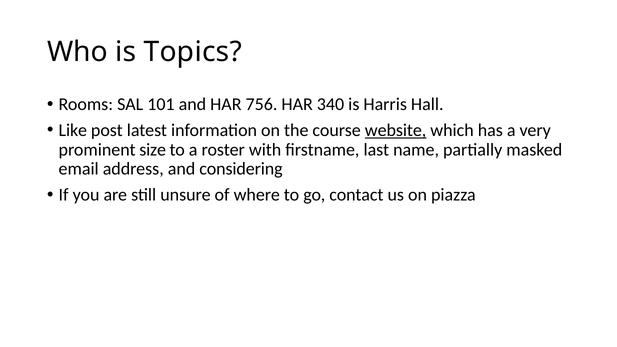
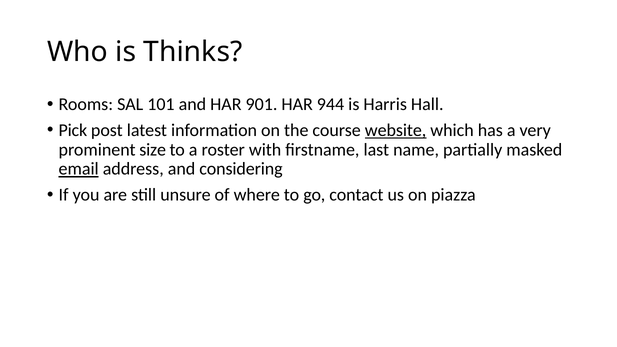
Topics: Topics -> Thinks
756: 756 -> 901
340: 340 -> 944
Like: Like -> Pick
email underline: none -> present
